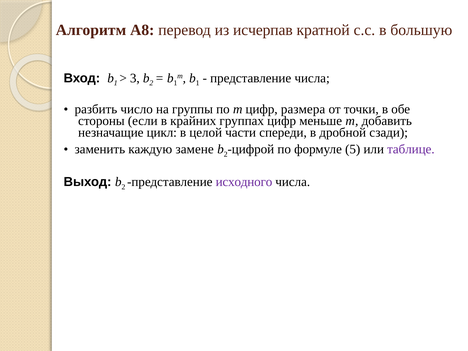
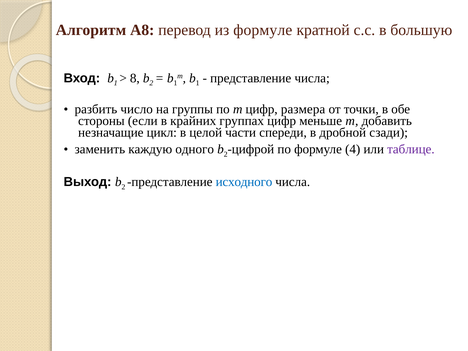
из исчерпав: исчерпав -> формуле
3: 3 -> 8
замене: замене -> одного
5: 5 -> 4
исходного colour: purple -> blue
